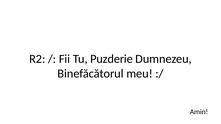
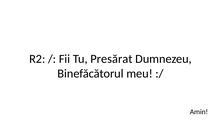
Puzderie: Puzderie -> Presărat
